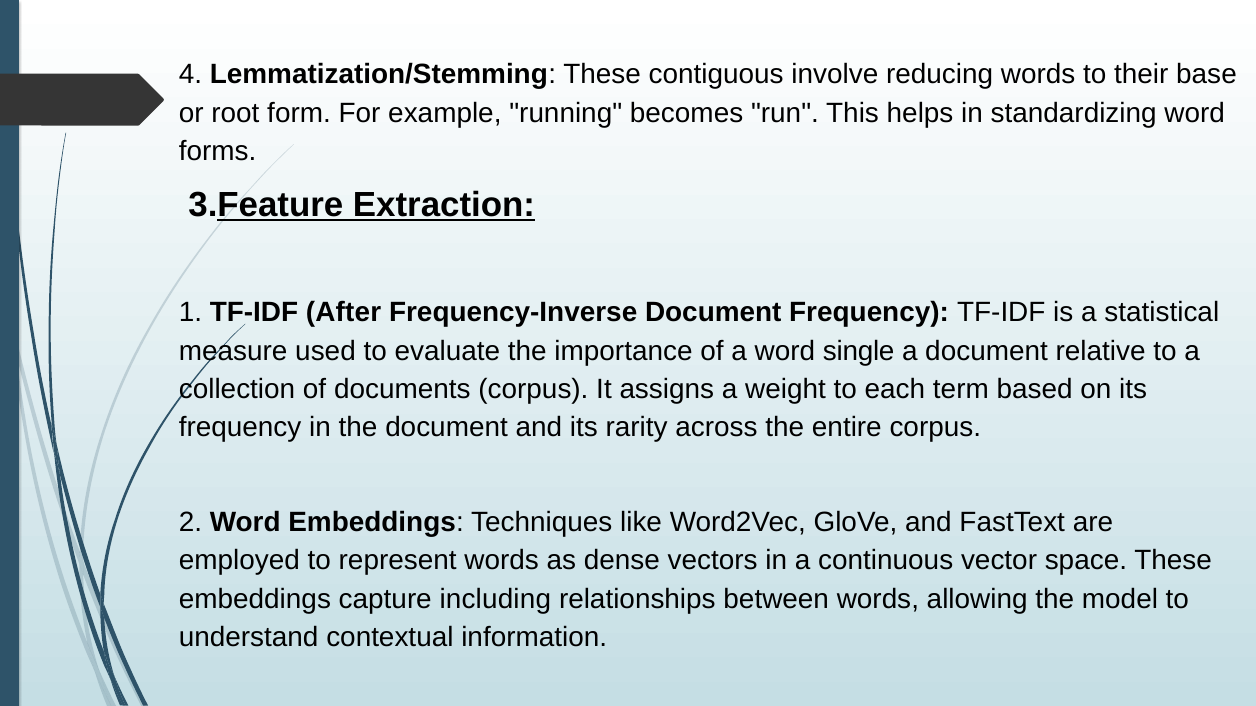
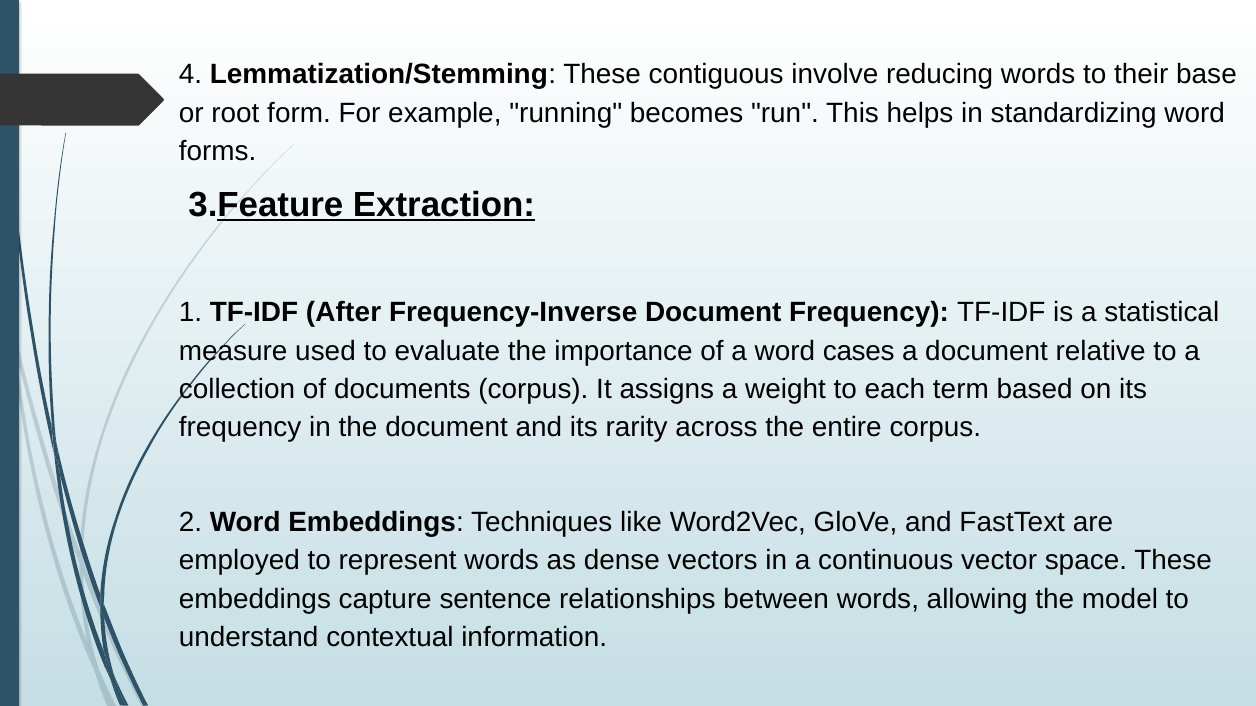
single: single -> cases
including: including -> sentence
